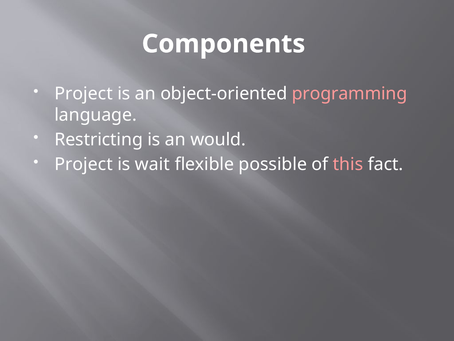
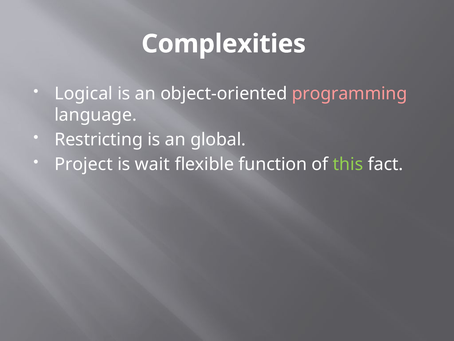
Components: Components -> Complexities
Project at (84, 94): Project -> Logical
would: would -> global
possible: possible -> function
this colour: pink -> light green
